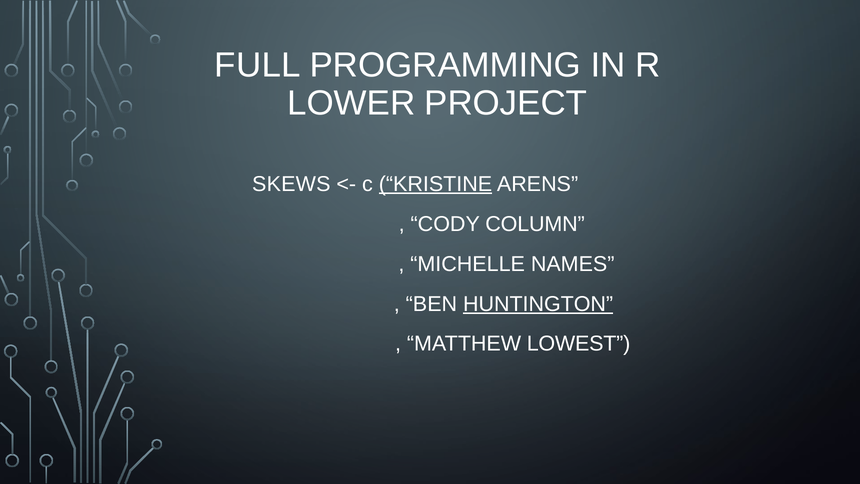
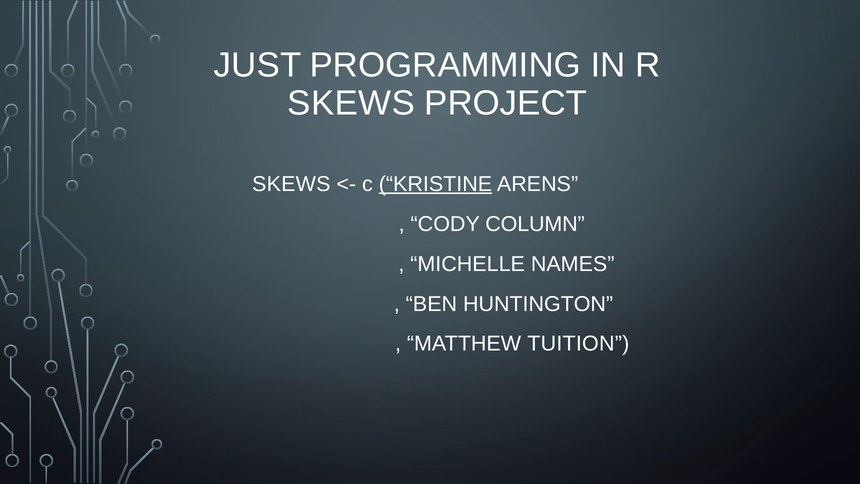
FULL: FULL -> JUST
LOWER at (351, 103): LOWER -> SKEWS
HUNTINGTON underline: present -> none
LOWEST: LOWEST -> TUITION
